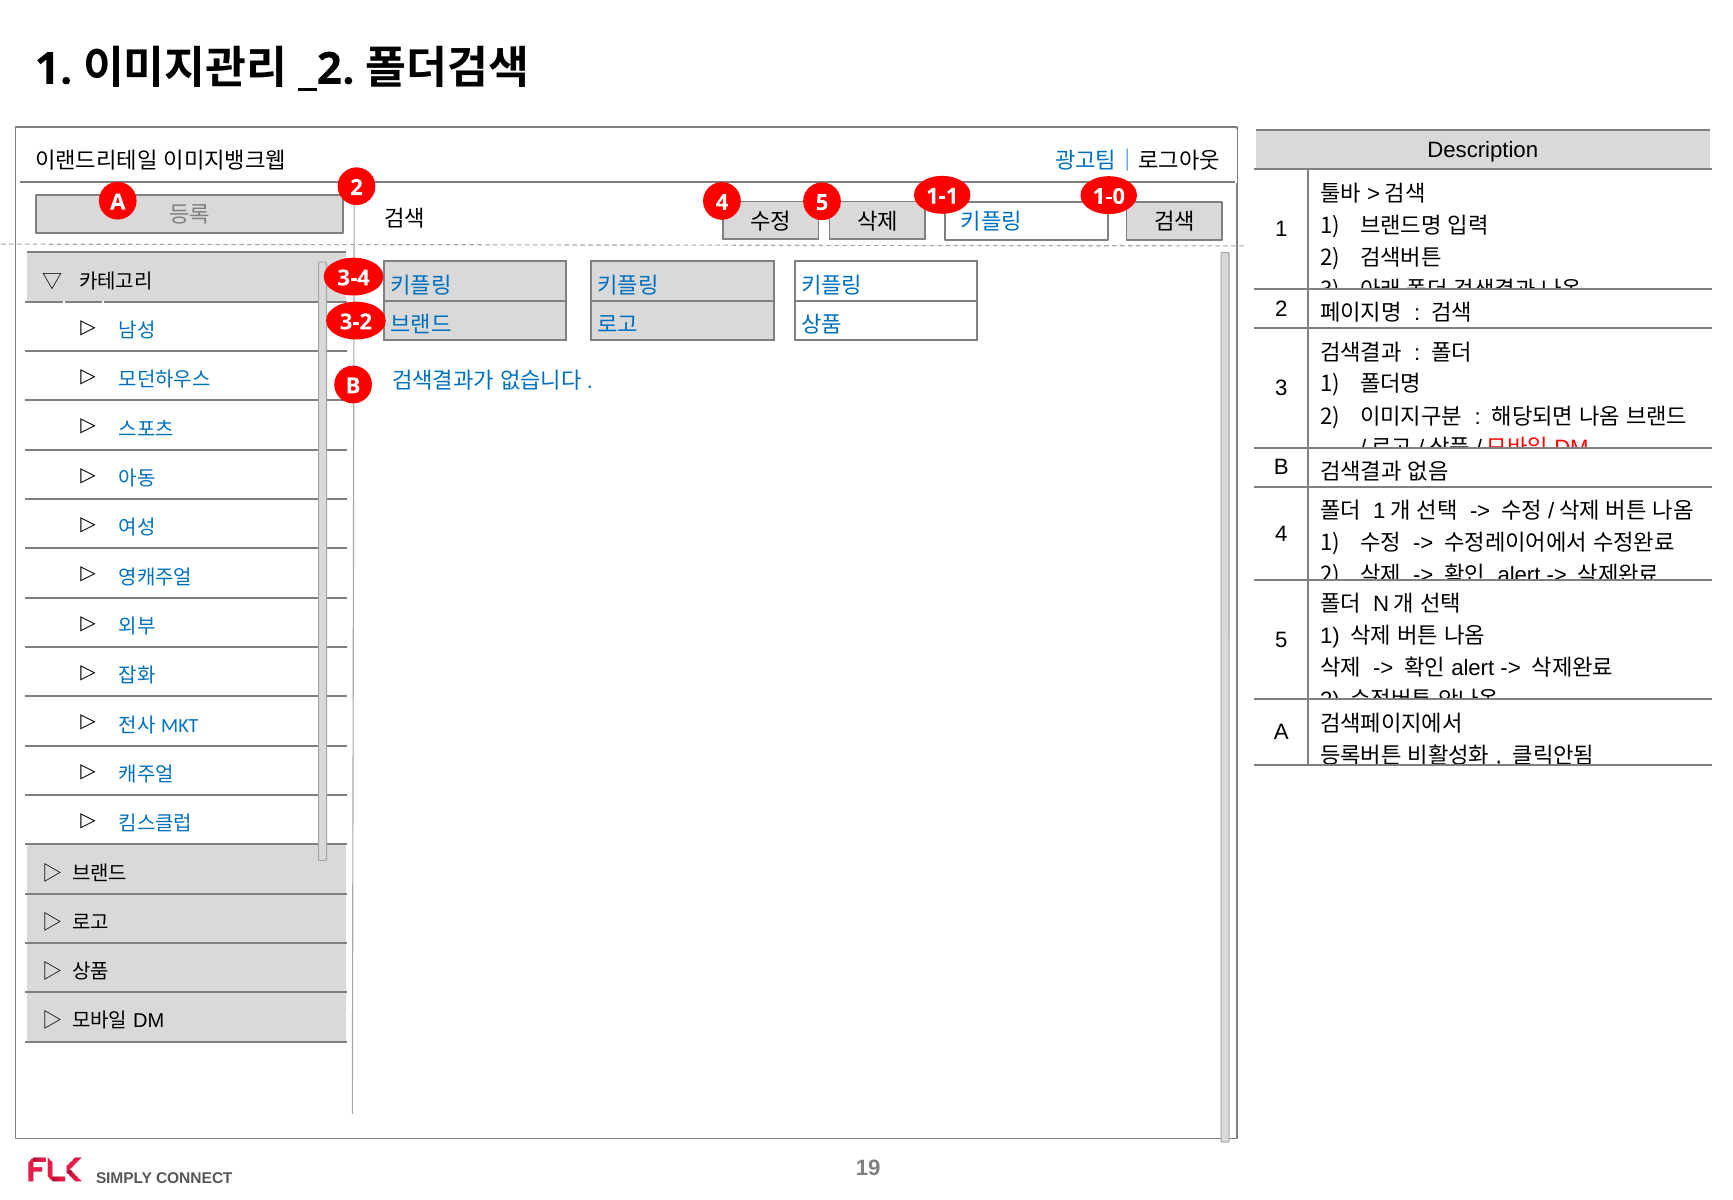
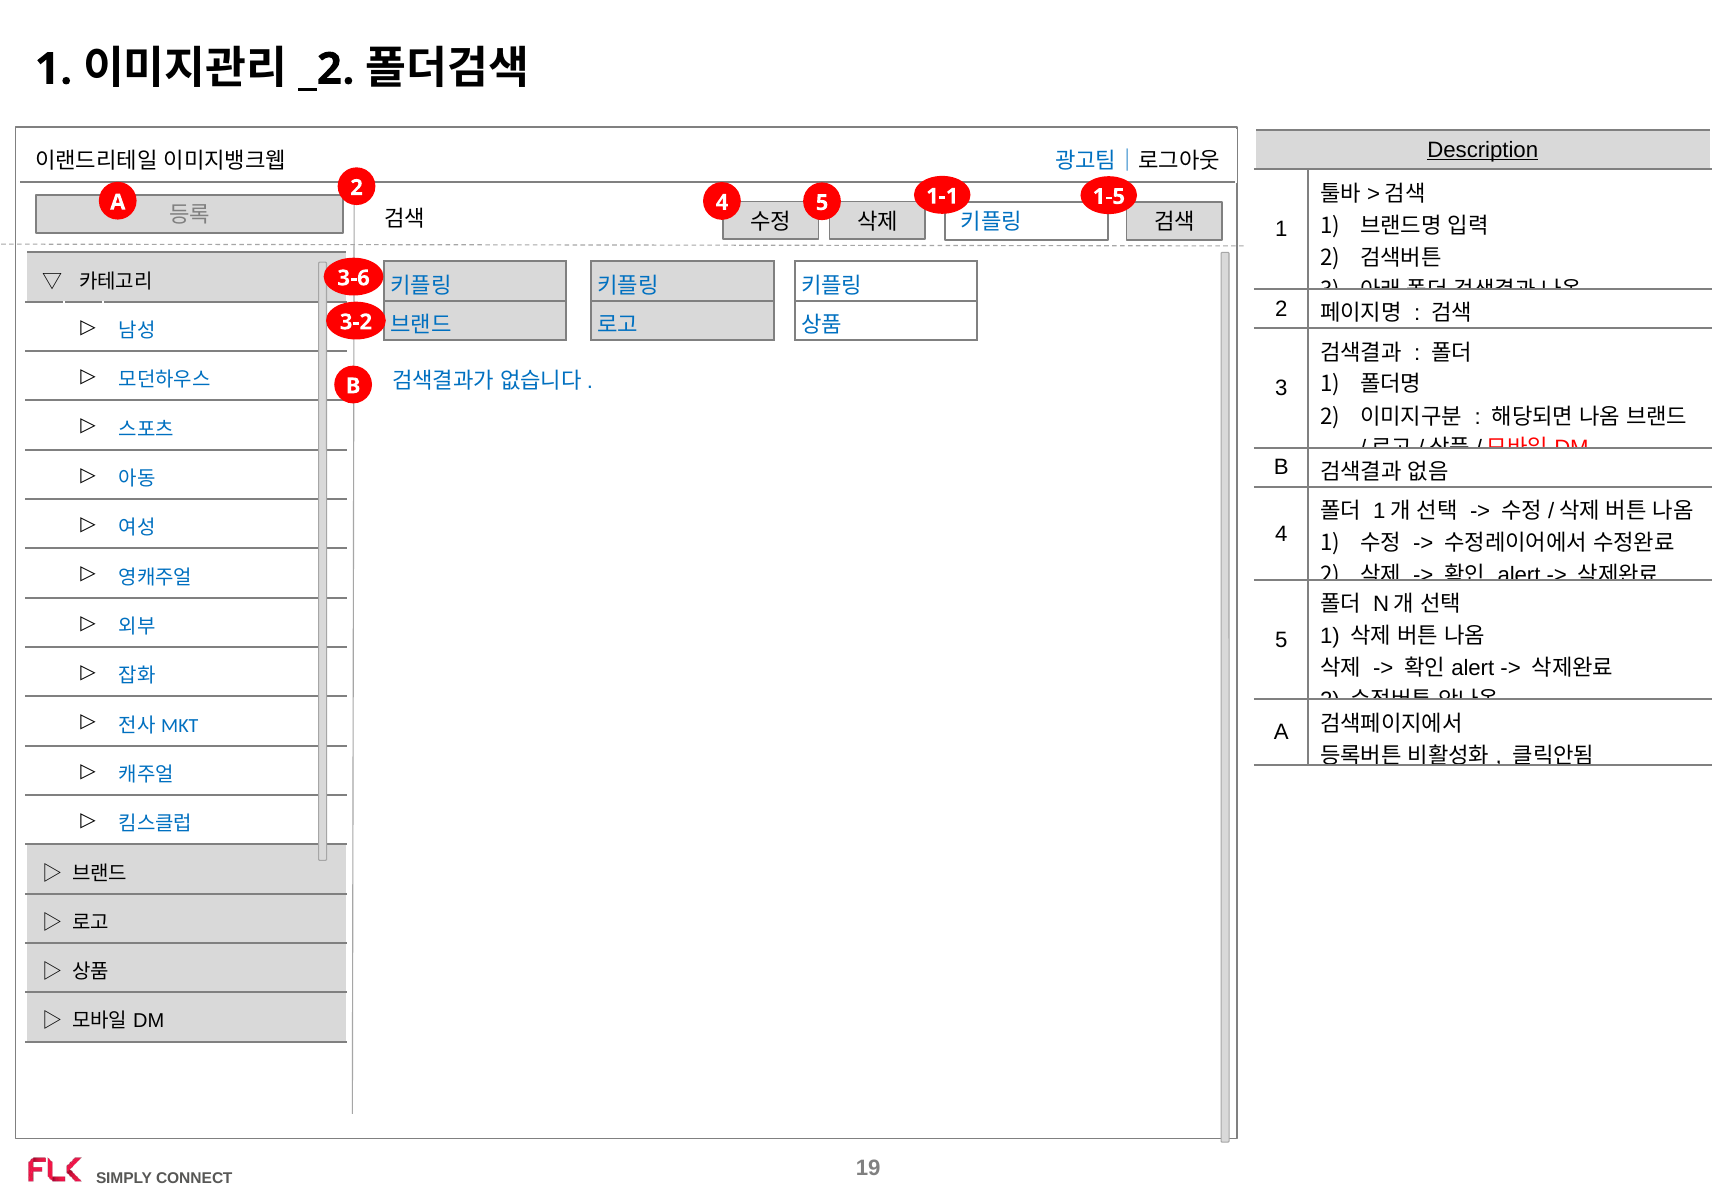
Description underline: none -> present
1-0: 1-0 -> 1-5
3-4: 3-4 -> 3-6
